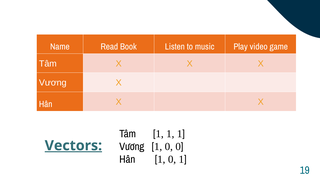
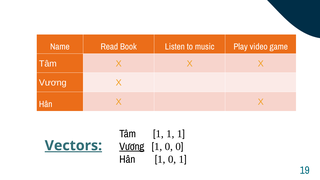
Vương at (132, 147) underline: none -> present
